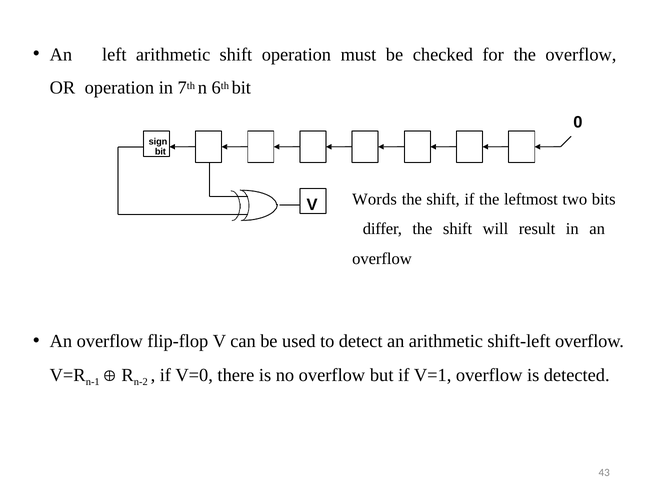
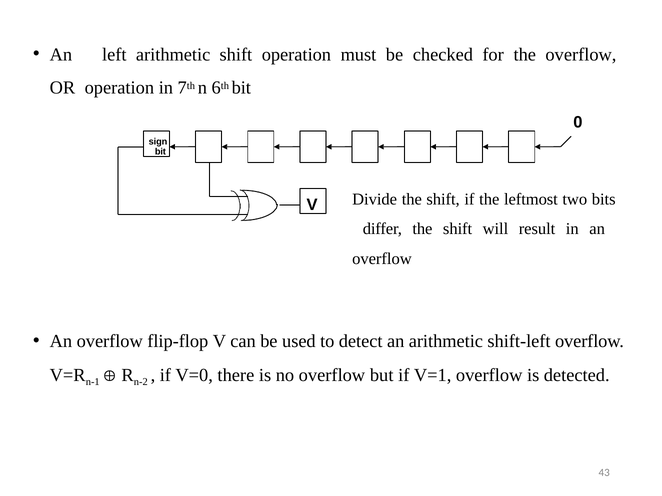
Words: Words -> Divide
